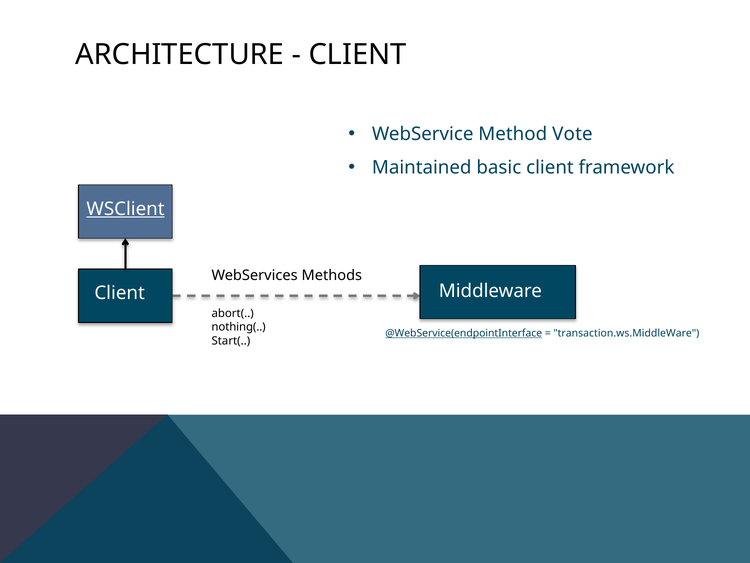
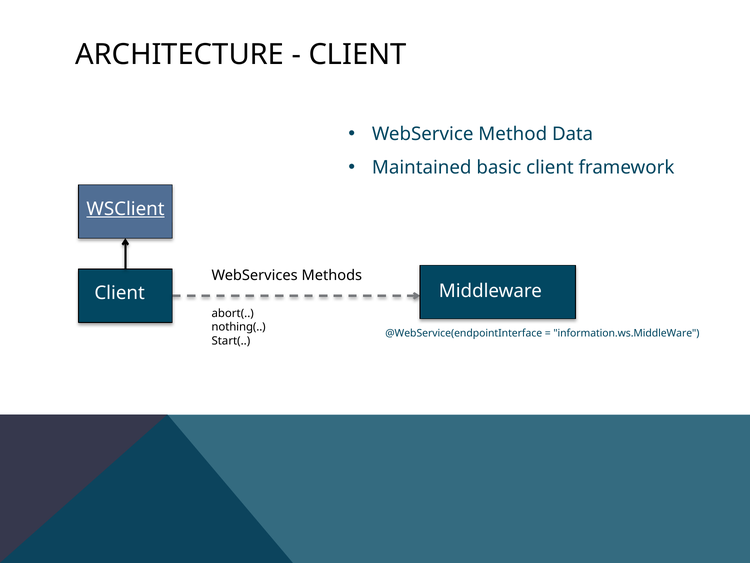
Vote: Vote -> Data
@WebService(endpointInterface underline: present -> none
transaction.ws.MiddleWare: transaction.ws.MiddleWare -> information.ws.MiddleWare
